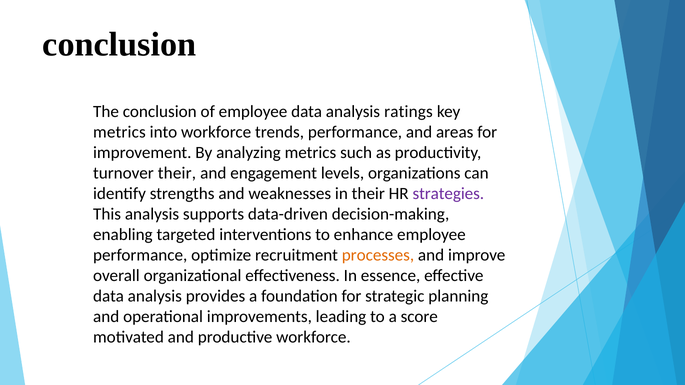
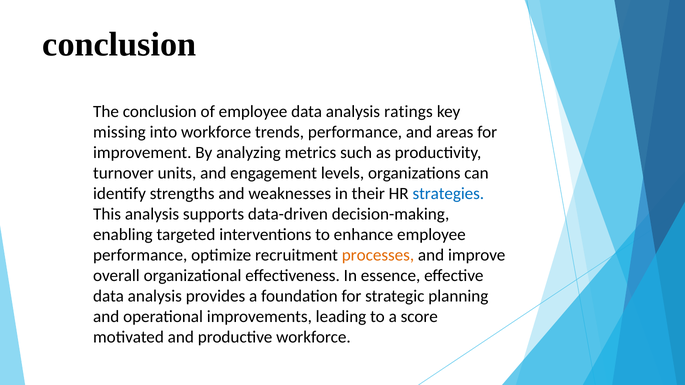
metrics at (119, 132): metrics -> missing
turnover their: their -> units
strategies colour: purple -> blue
